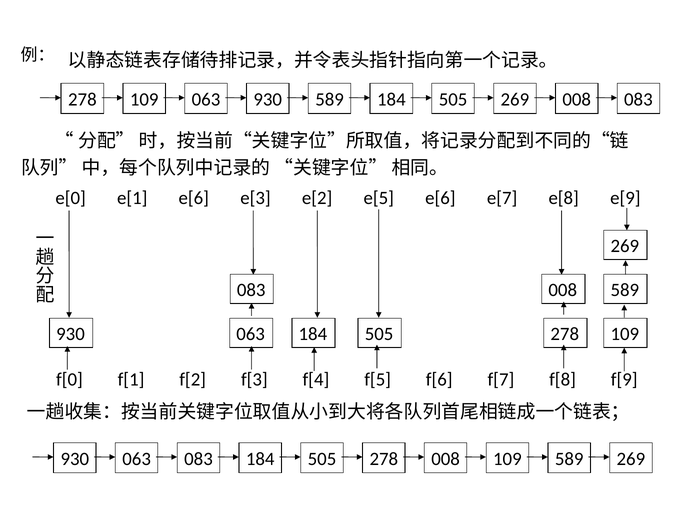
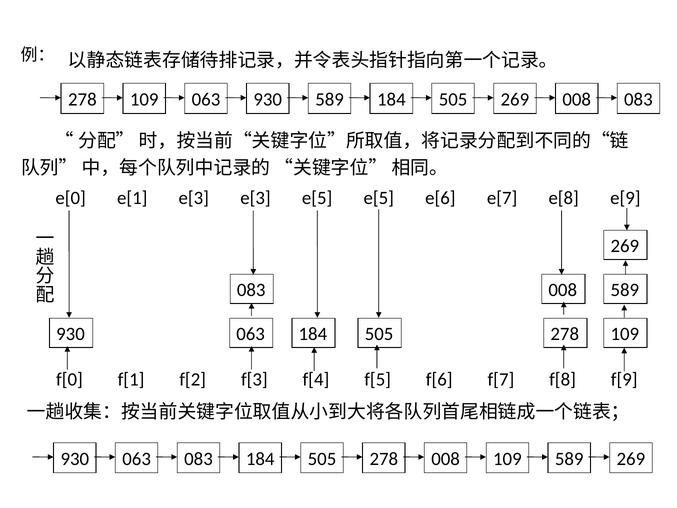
e[1 e[6: e[6 -> e[3
e[3 e[2: e[2 -> e[5
